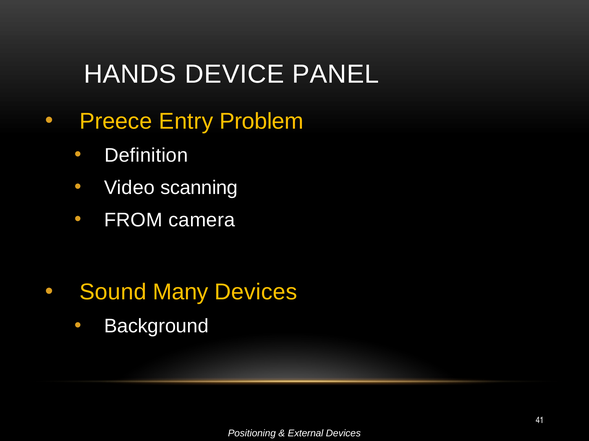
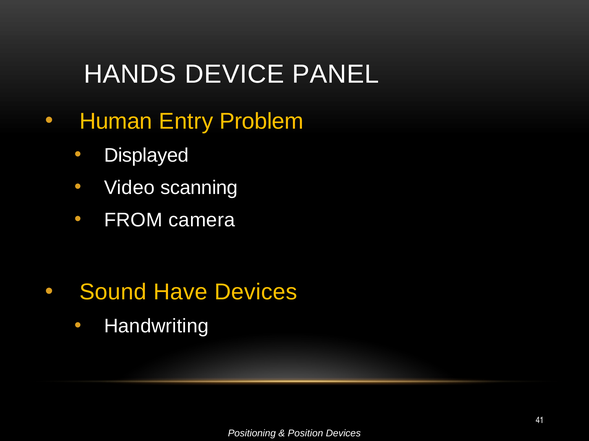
Preece: Preece -> Human
Definition: Definition -> Displayed
Many: Many -> Have
Background: Background -> Handwriting
External: External -> Position
